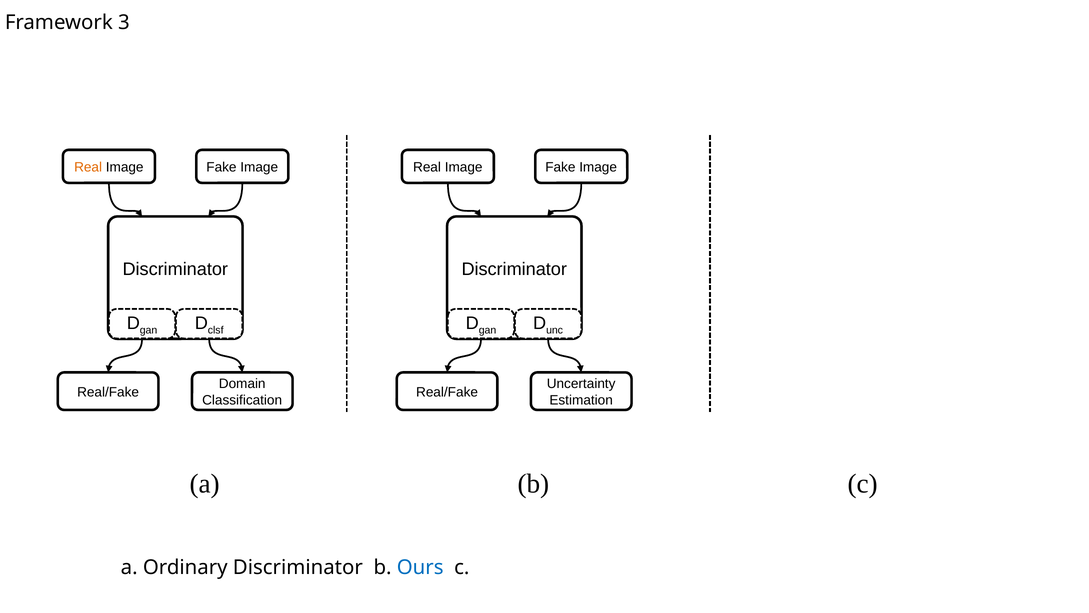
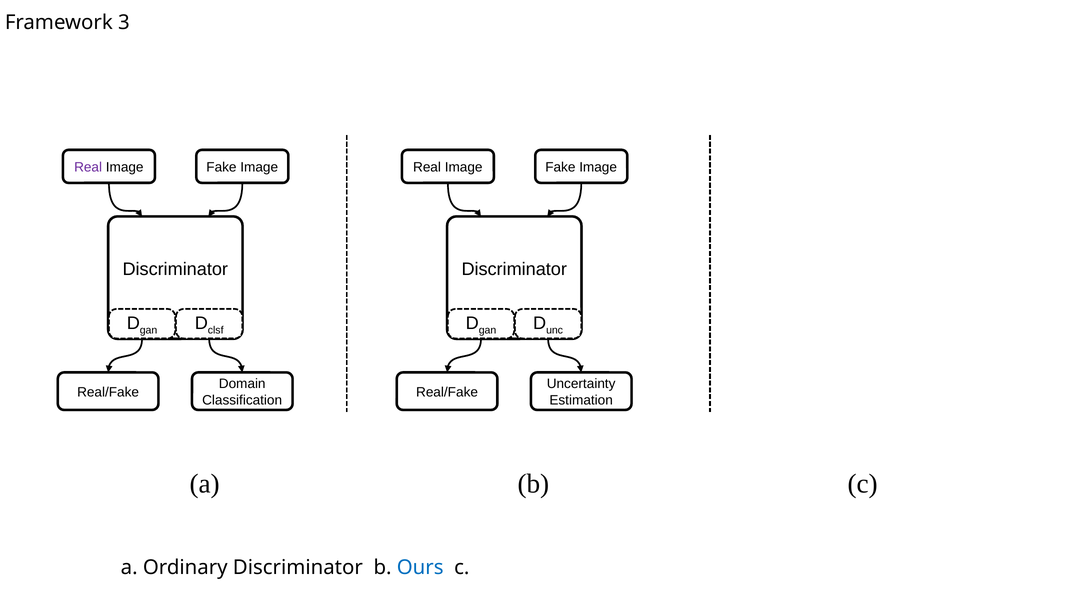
Real at (88, 167) colour: orange -> purple
